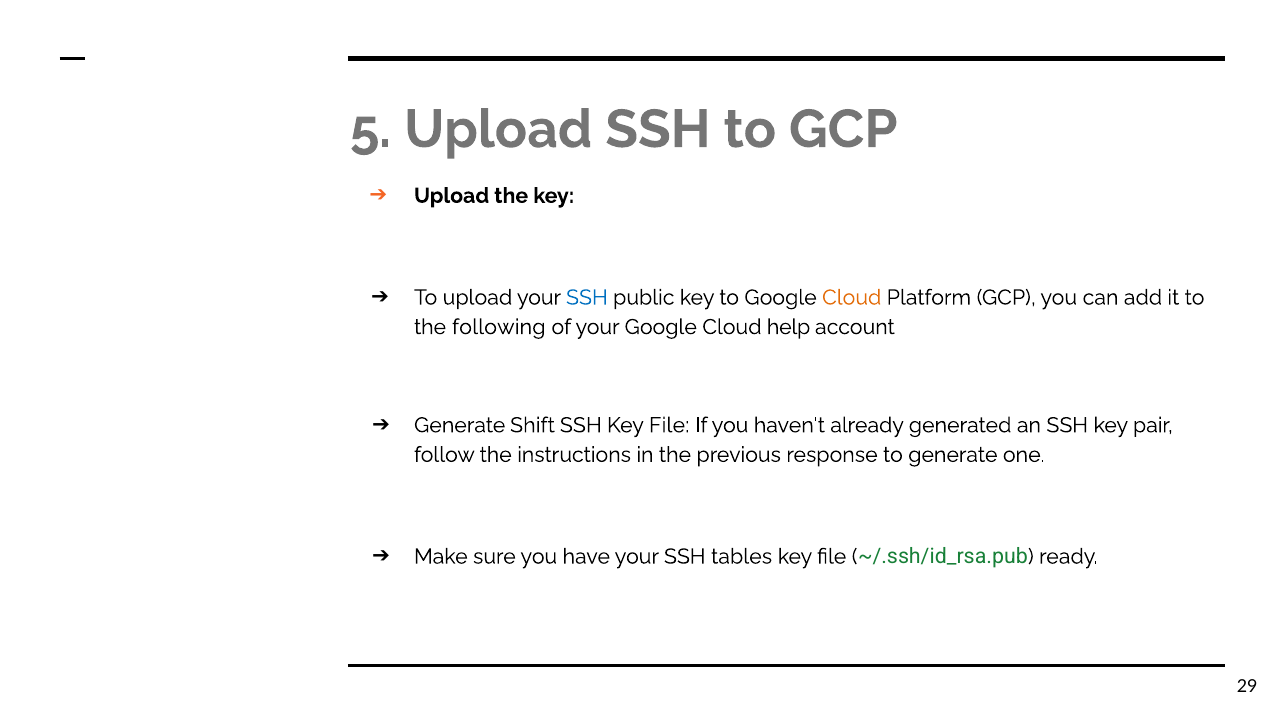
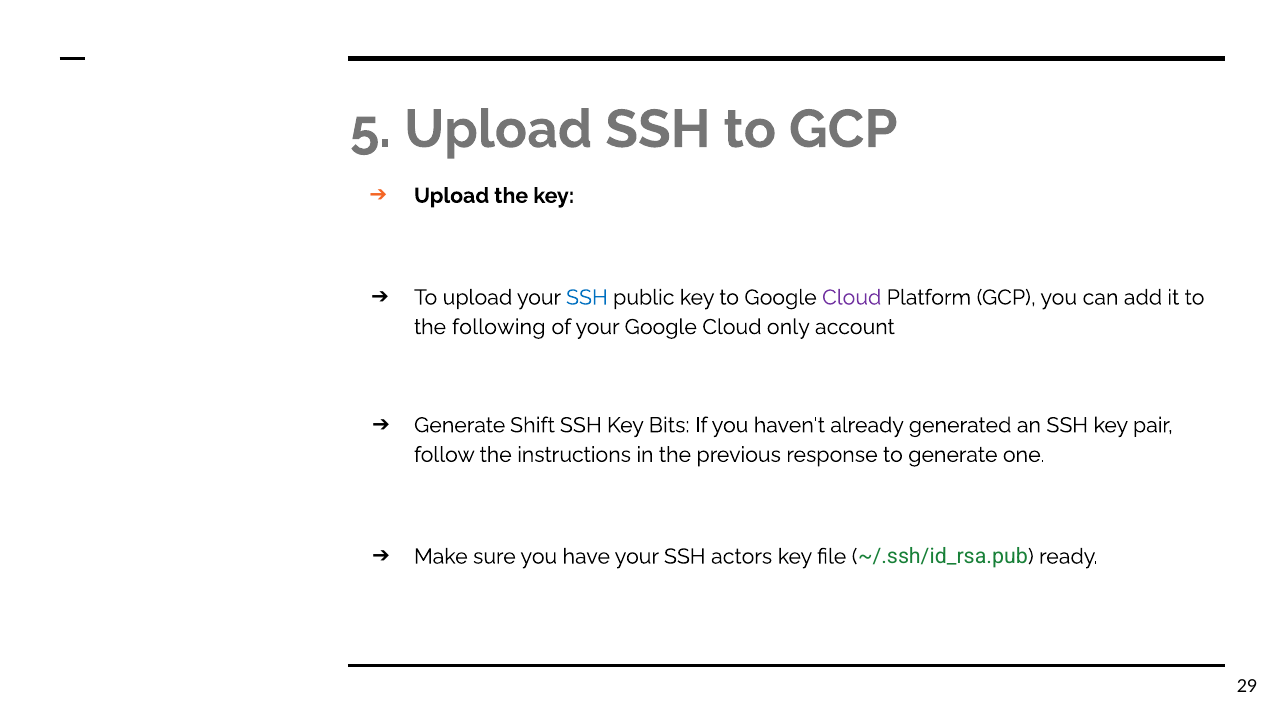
Cloud at (852, 298) colour: orange -> purple
help: help -> only
SSH Key File: File -> Bits
tables: tables -> actors
